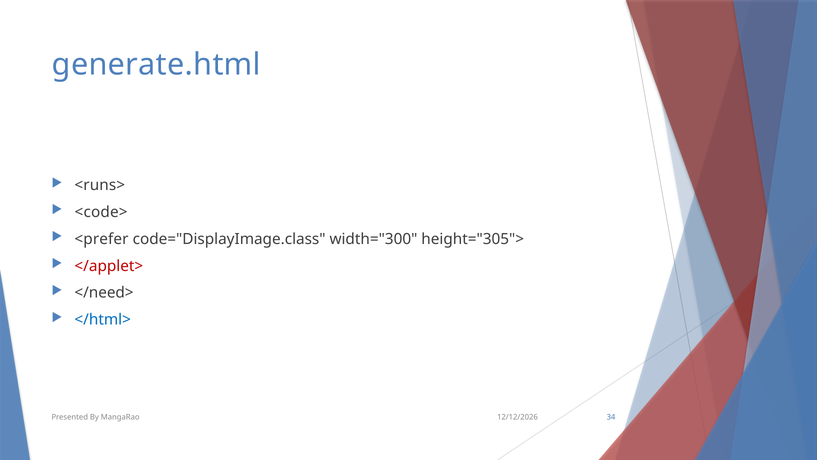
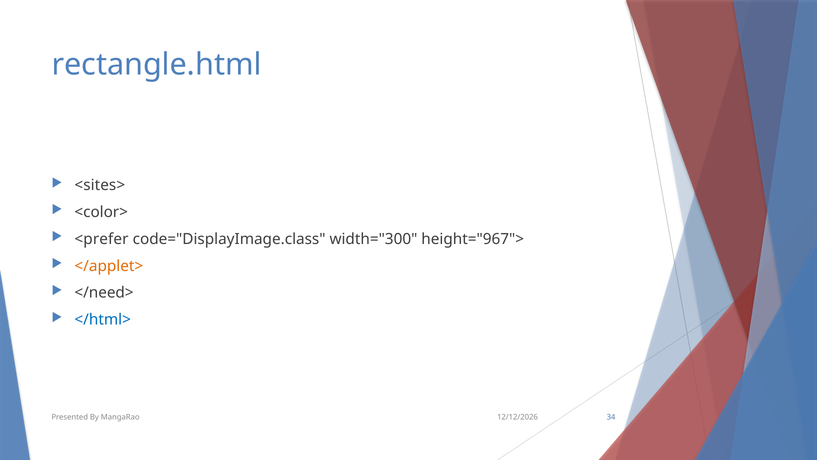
generate.html: generate.html -> rectangle.html
<runs>: <runs> -> <sites>
<code>: <code> -> <color>
height="305">: height="305"> -> height="967">
</applet> colour: red -> orange
